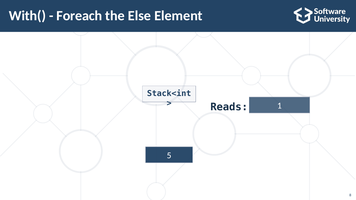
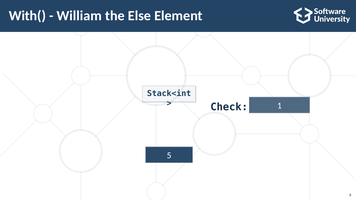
Foreach: Foreach -> William
Reads: Reads -> Check
